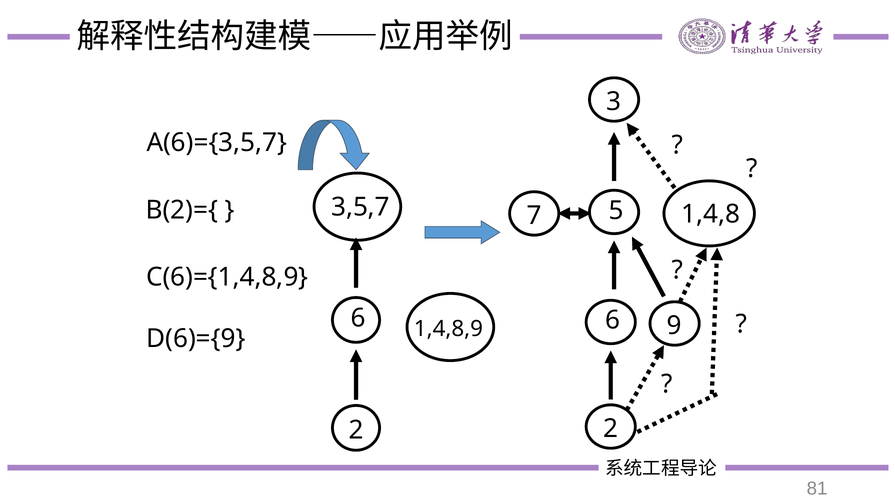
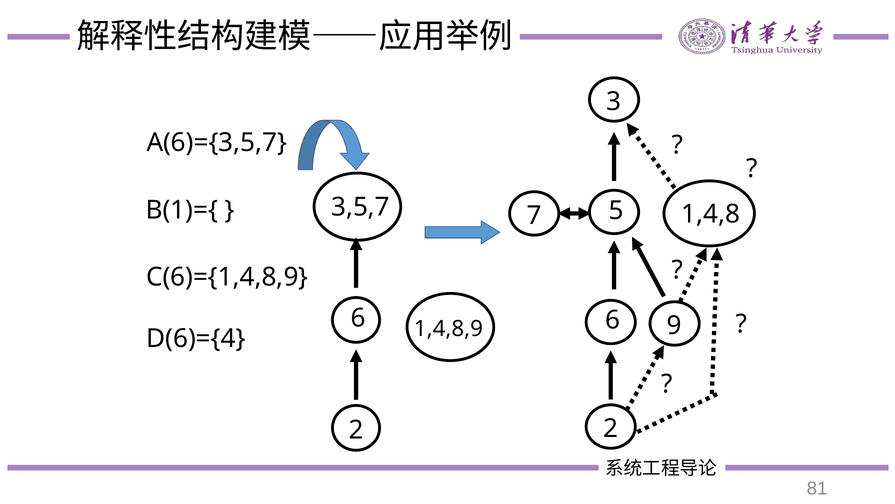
B(2)={: B(2)={ -> B(1)={
D(6)={9: D(6)={9 -> D(6)={4
